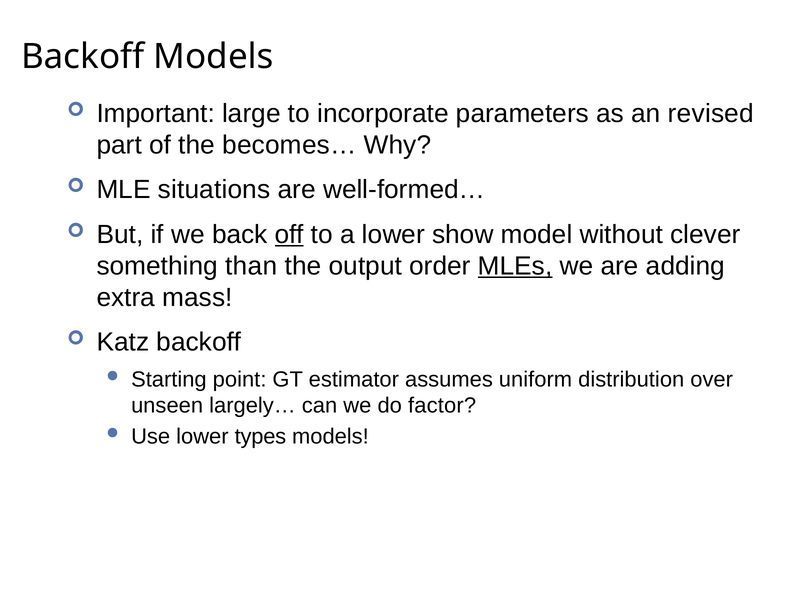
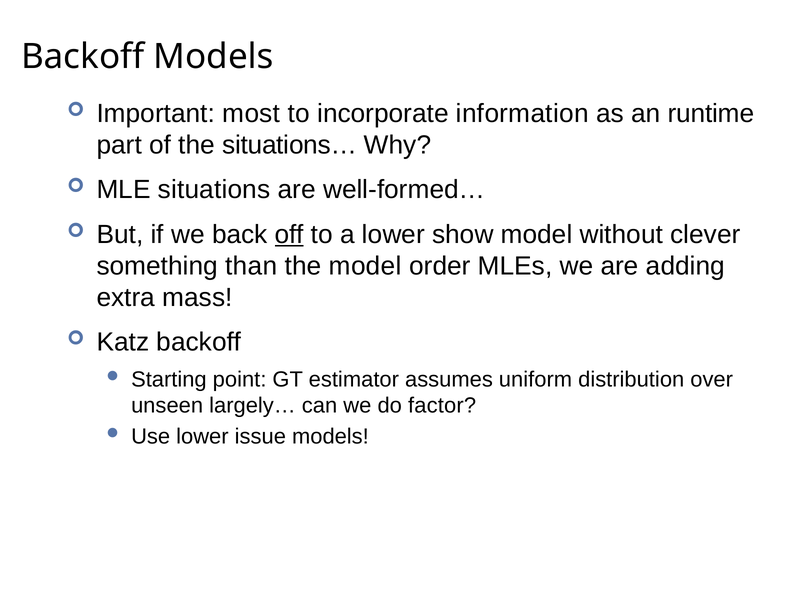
large: large -> most
parameters: parameters -> information
revised: revised -> runtime
becomes…: becomes… -> situations…
the output: output -> model
MLEs underline: present -> none
types: types -> issue
